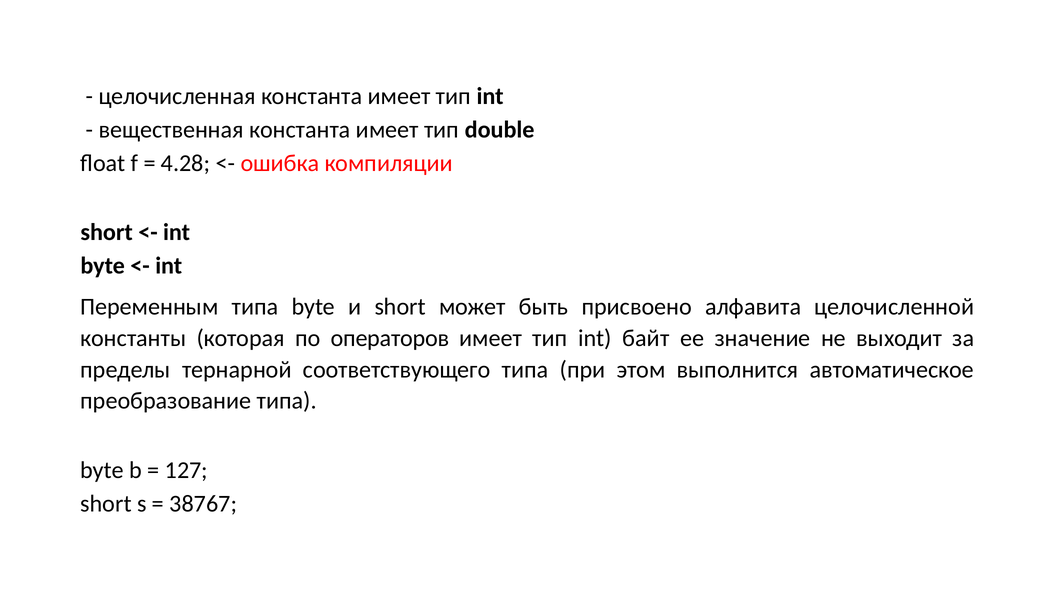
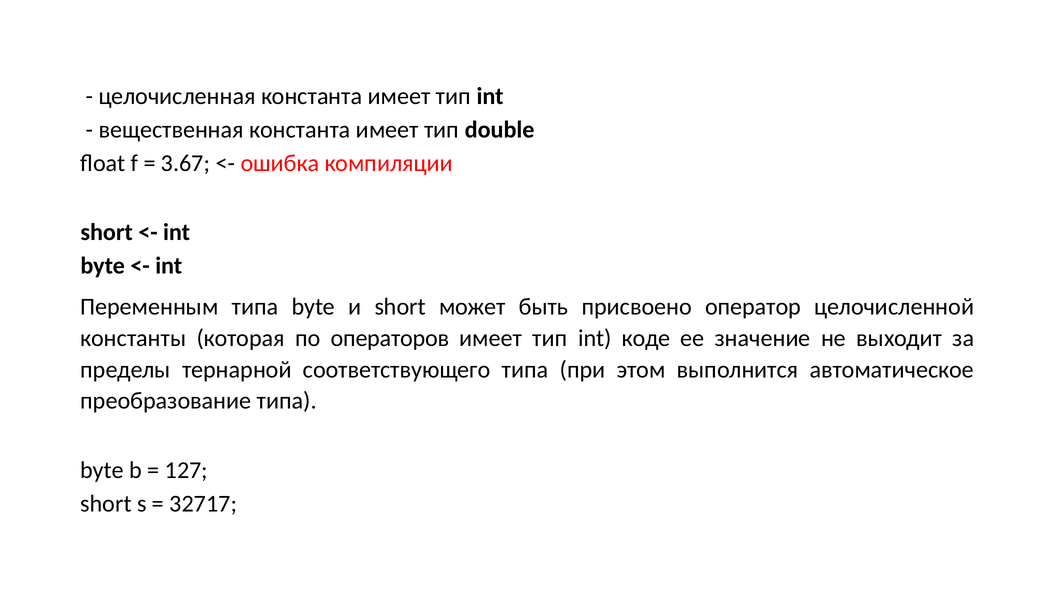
4.28: 4.28 -> 3.67
алфавита: алфавита -> оператор
байт: байт -> коде
38767: 38767 -> 32717
